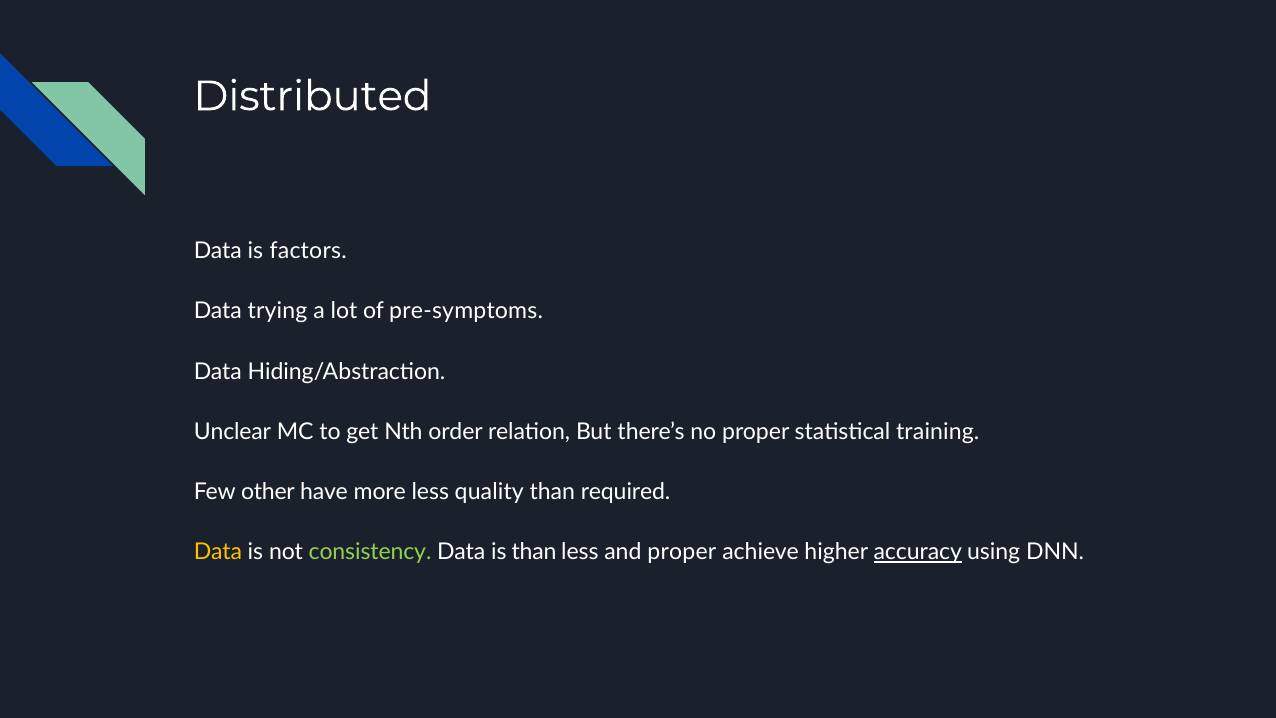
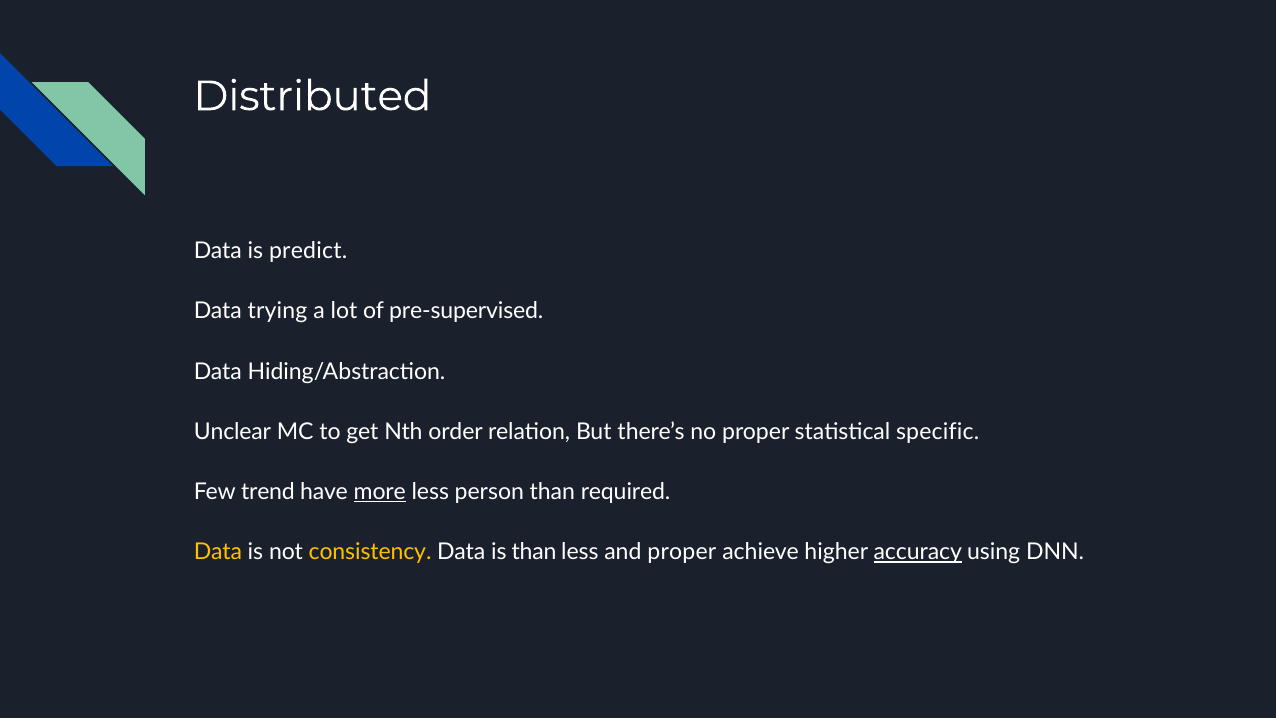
factors: factors -> predict
pre-symptoms: pre-symptoms -> pre-supervised
training: training -> specific
other: other -> trend
more underline: none -> present
quality: quality -> person
consistency colour: light green -> yellow
